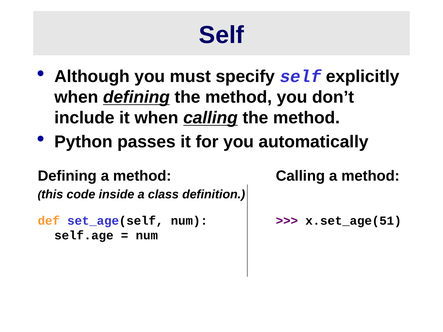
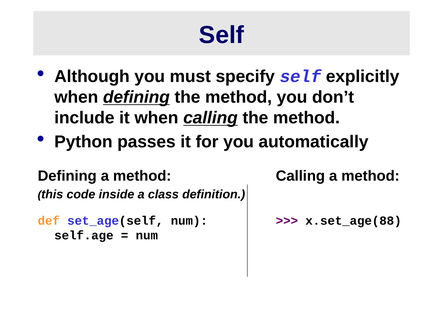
x.set_age(51: x.set_age(51 -> x.set_age(88
